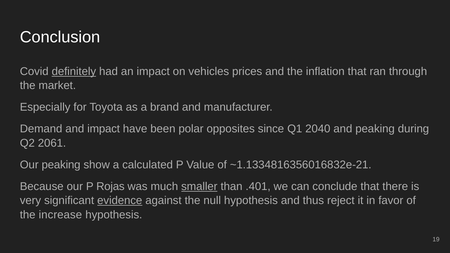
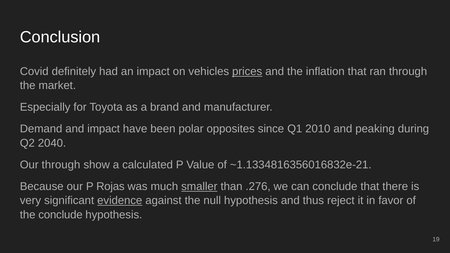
definitely underline: present -> none
prices underline: none -> present
2040: 2040 -> 2010
2061: 2061 -> 2040
Our peaking: peaking -> through
.401: .401 -> .276
the increase: increase -> conclude
